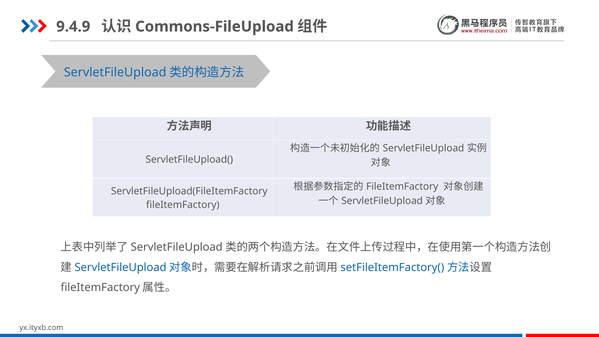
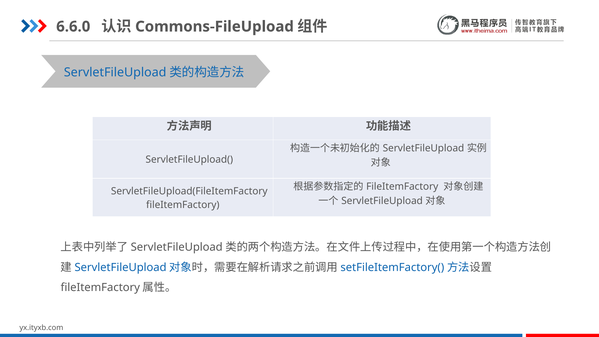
9.4.9: 9.4.9 -> 6.6.0
